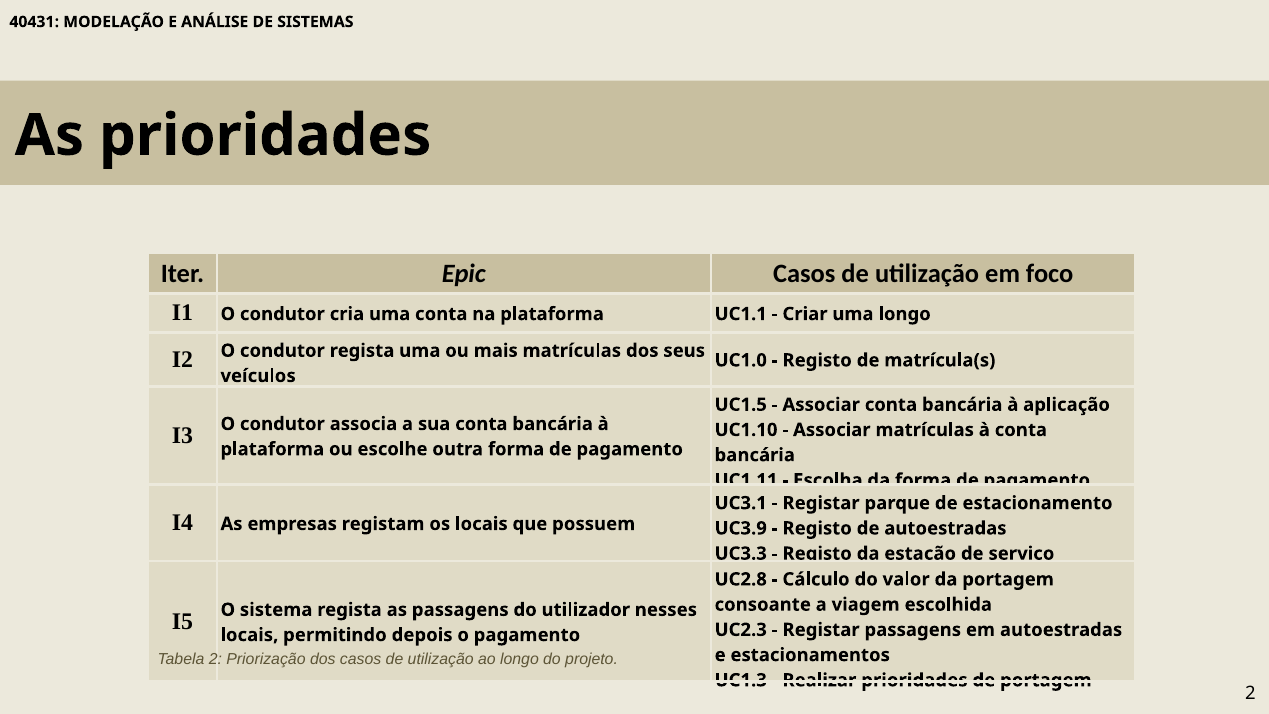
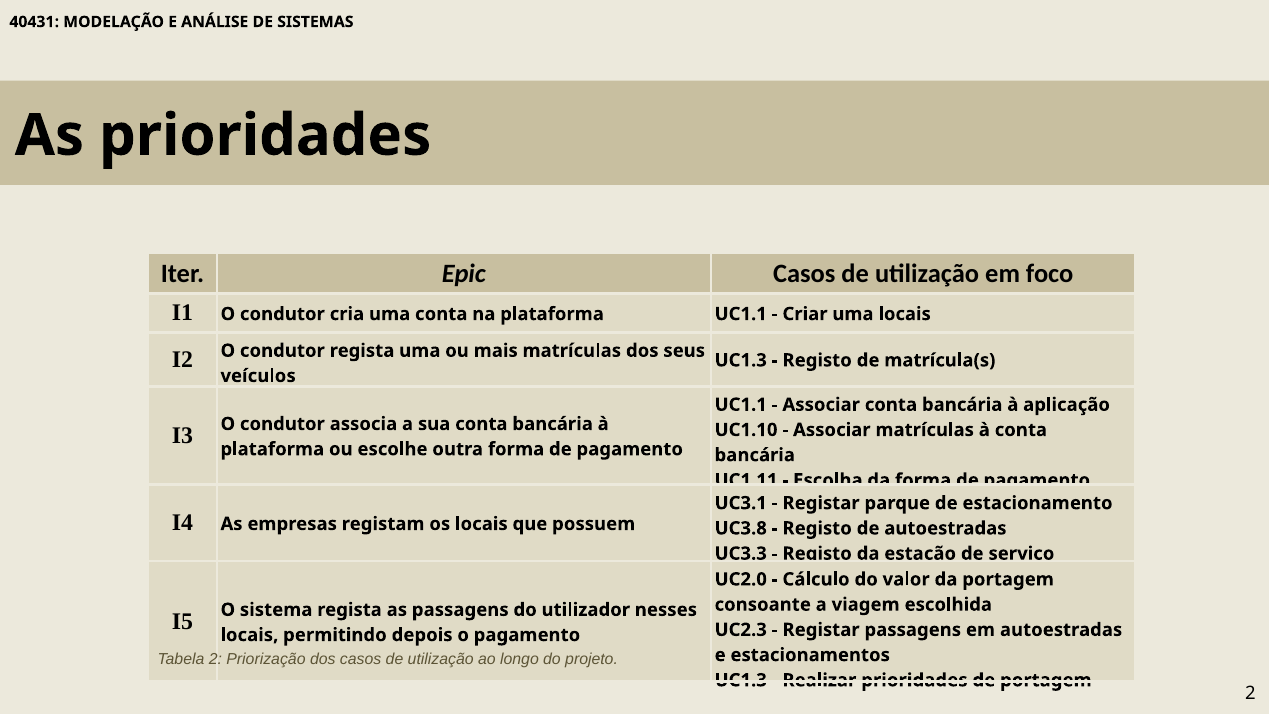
uma longo: longo -> locais
UC1.0 at (741, 360): UC1.0 -> UC1.3
UC1.5 at (741, 405): UC1.5 -> UC1.1
UC3.9: UC3.9 -> UC3.8
UC2.8: UC2.8 -> UC2.0
